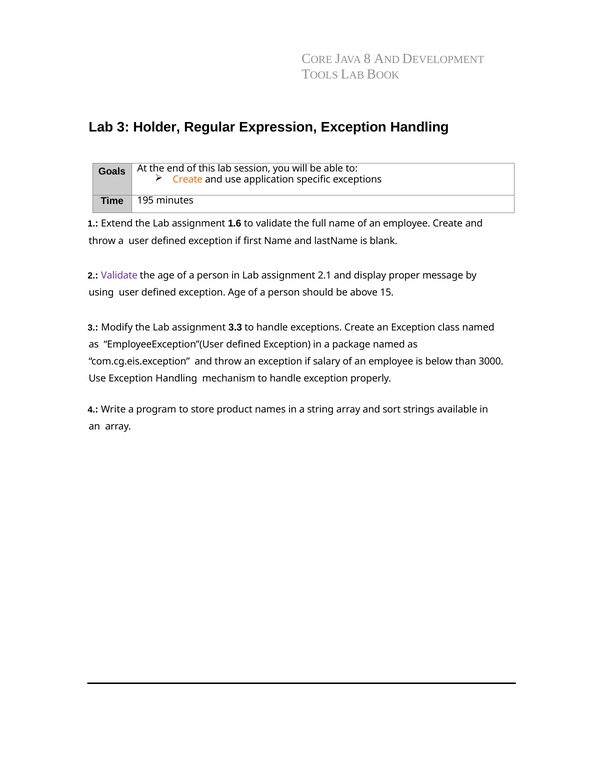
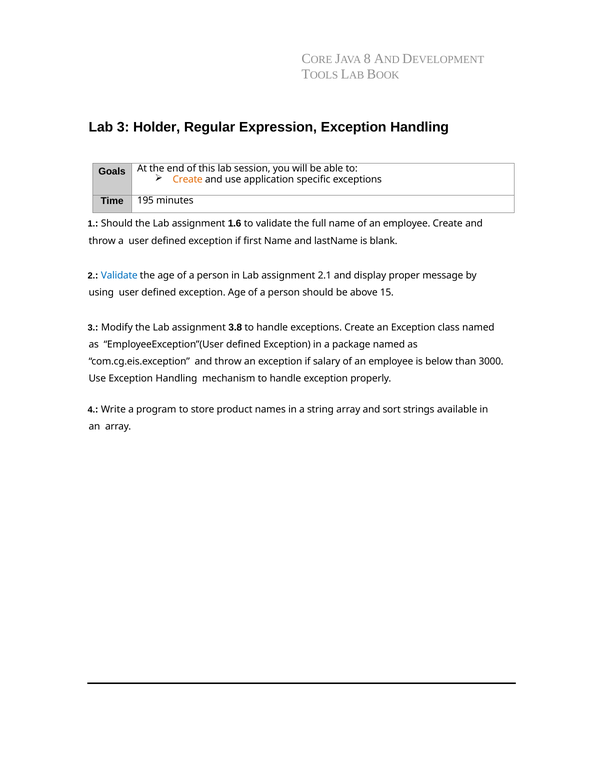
Extend at (117, 224): Extend -> Should
Validate at (119, 276) colour: purple -> blue
3.3: 3.3 -> 3.8
